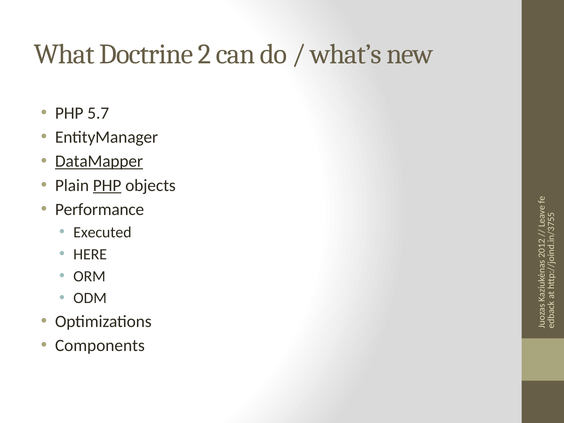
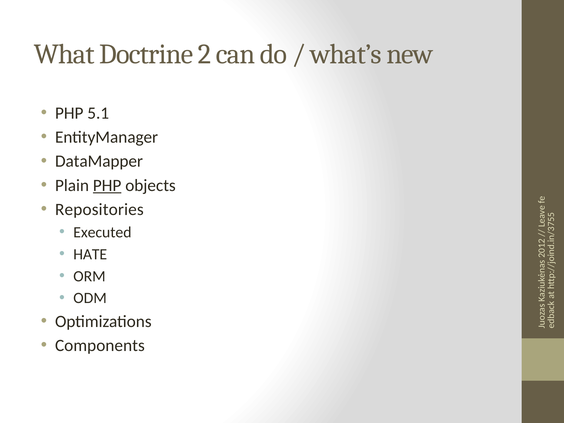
5.7: 5.7 -> 5.1
DataMapper underline: present -> none
Performance: Performance -> Repositories
HERE: HERE -> HATE
